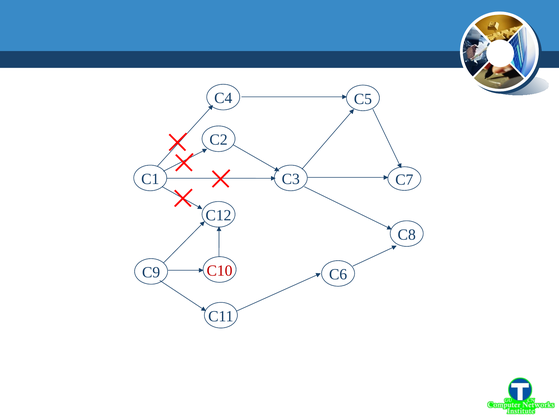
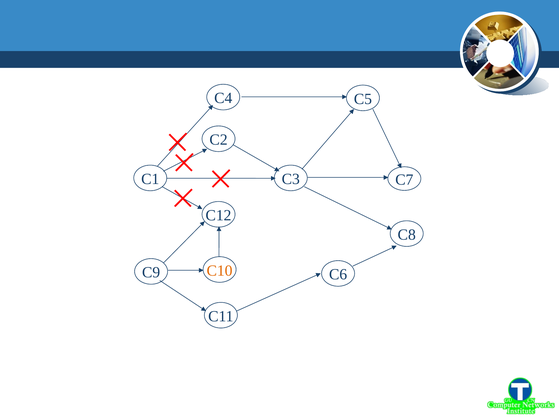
C10 colour: red -> orange
